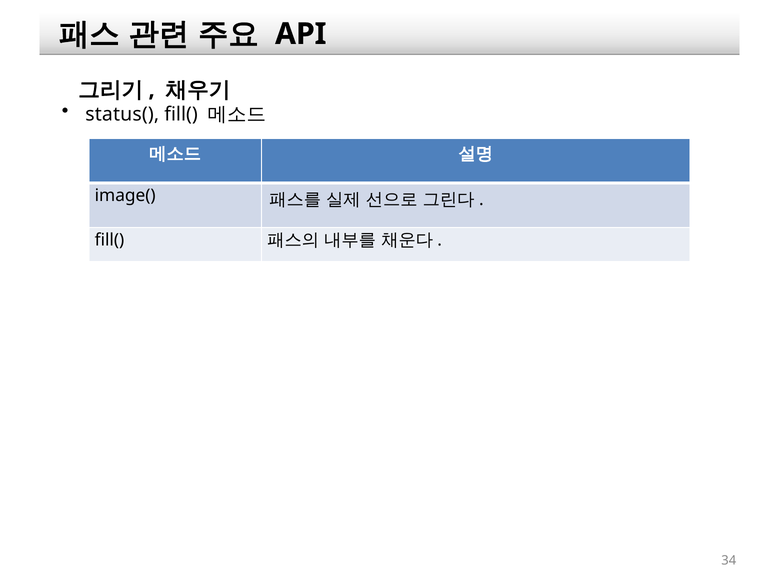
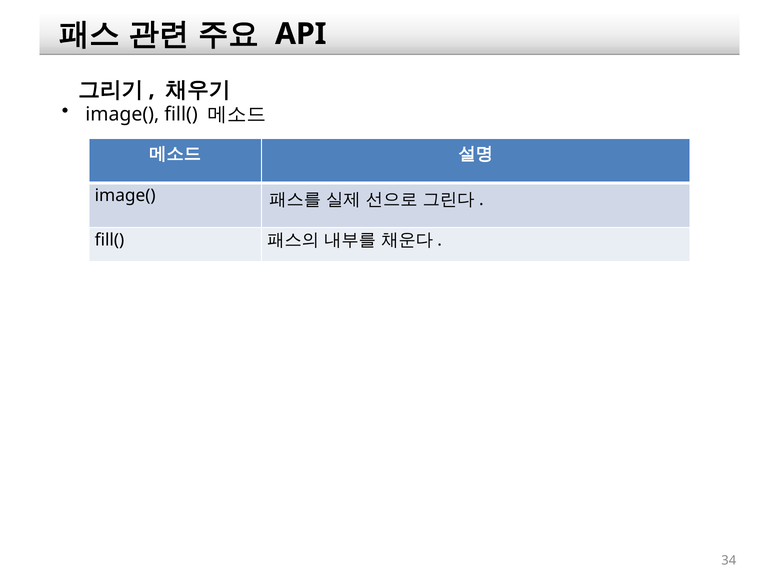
status( at (122, 114): status( -> image(
